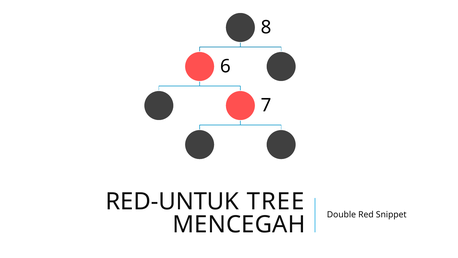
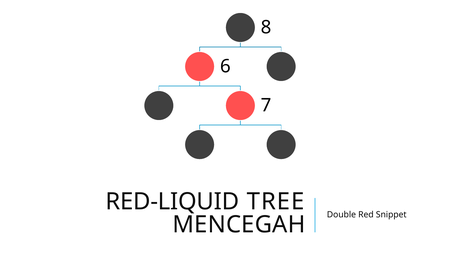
RED-UNTUK: RED-UNTUK -> RED-LIQUID
